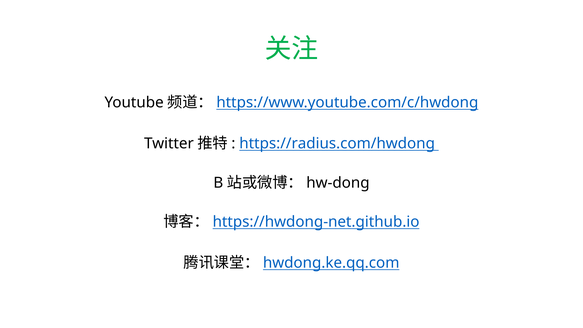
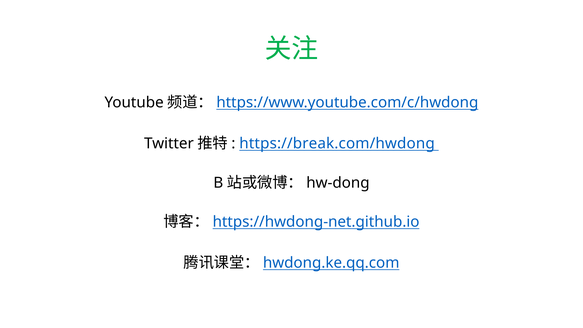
https://radius.com/hwdong: https://radius.com/hwdong -> https://break.com/hwdong
